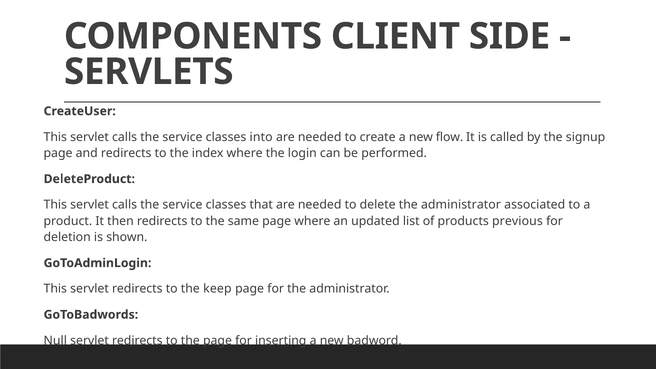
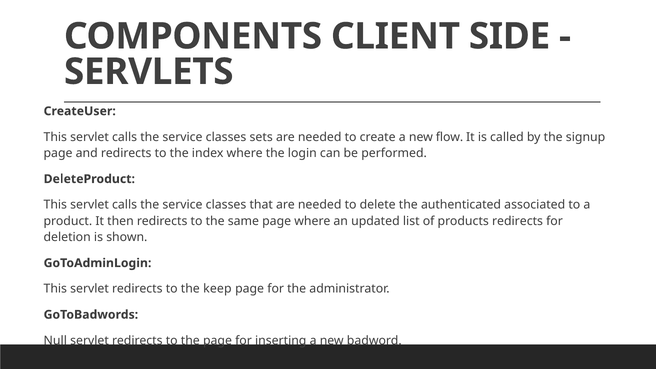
into: into -> sets
delete the administrator: administrator -> authenticated
products previous: previous -> redirects
